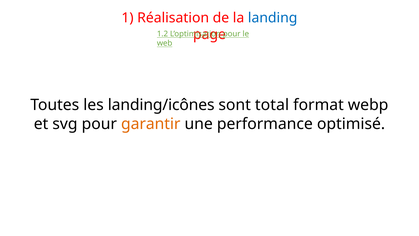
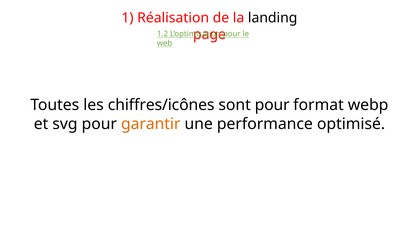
landing colour: blue -> black
landing/icônes: landing/icônes -> chiffres/icônes
sont total: total -> pour
